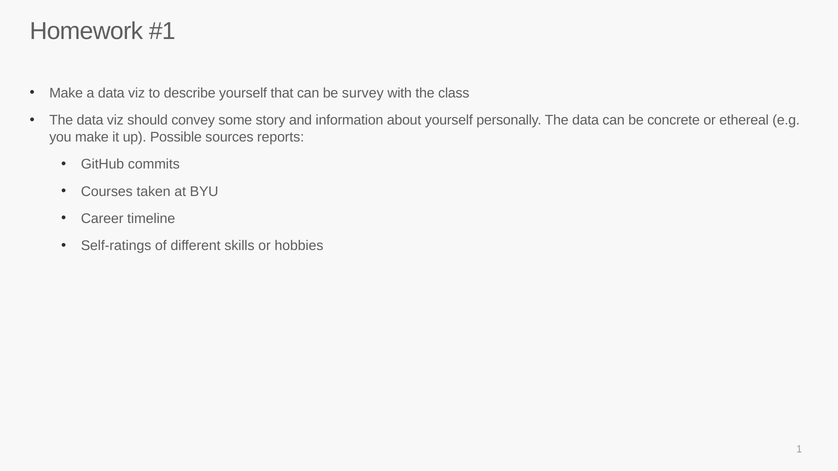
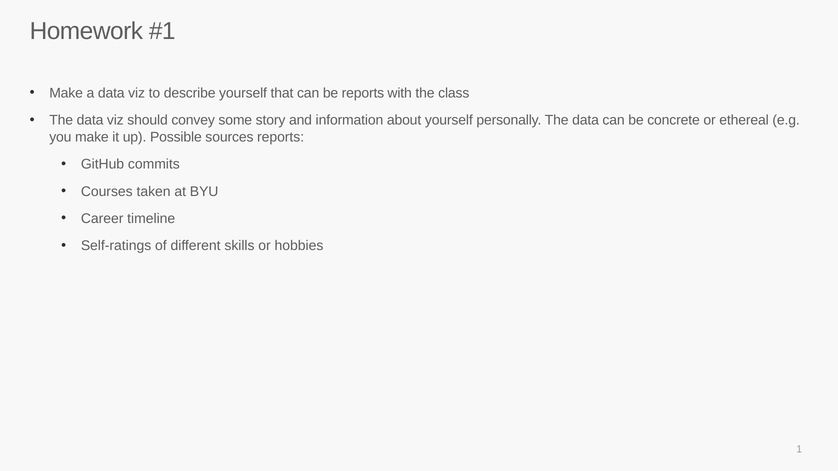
be survey: survey -> reports
